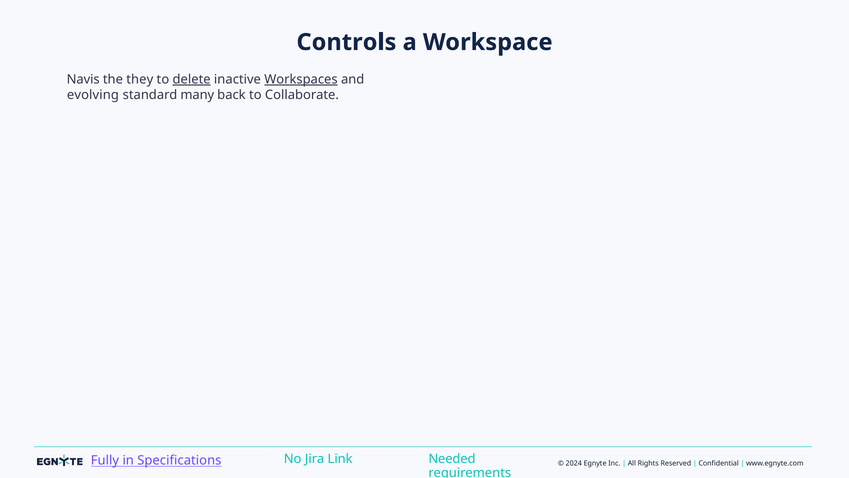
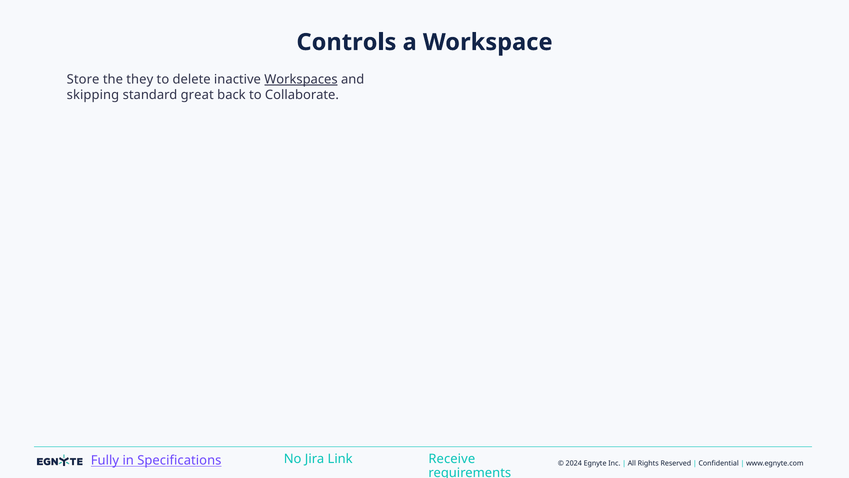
Navis: Navis -> Store
delete underline: present -> none
evolving: evolving -> skipping
many: many -> great
Needed: Needed -> Receive
